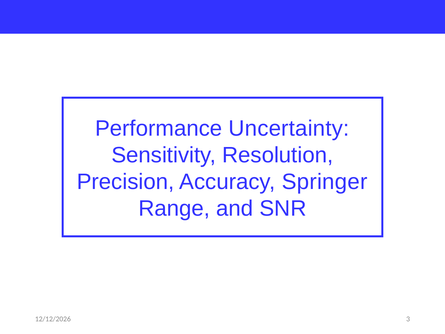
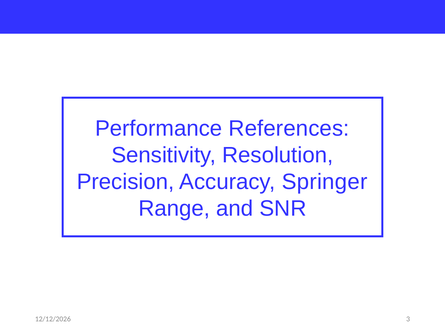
Uncertainty: Uncertainty -> References
